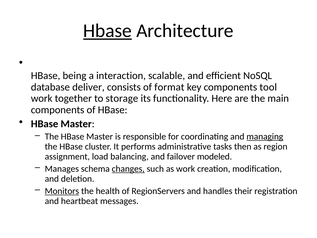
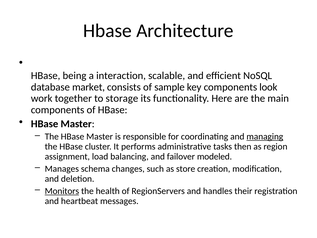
Hbase at (108, 31) underline: present -> none
deliver: deliver -> market
format: format -> sample
tool: tool -> look
changes underline: present -> none
as work: work -> store
